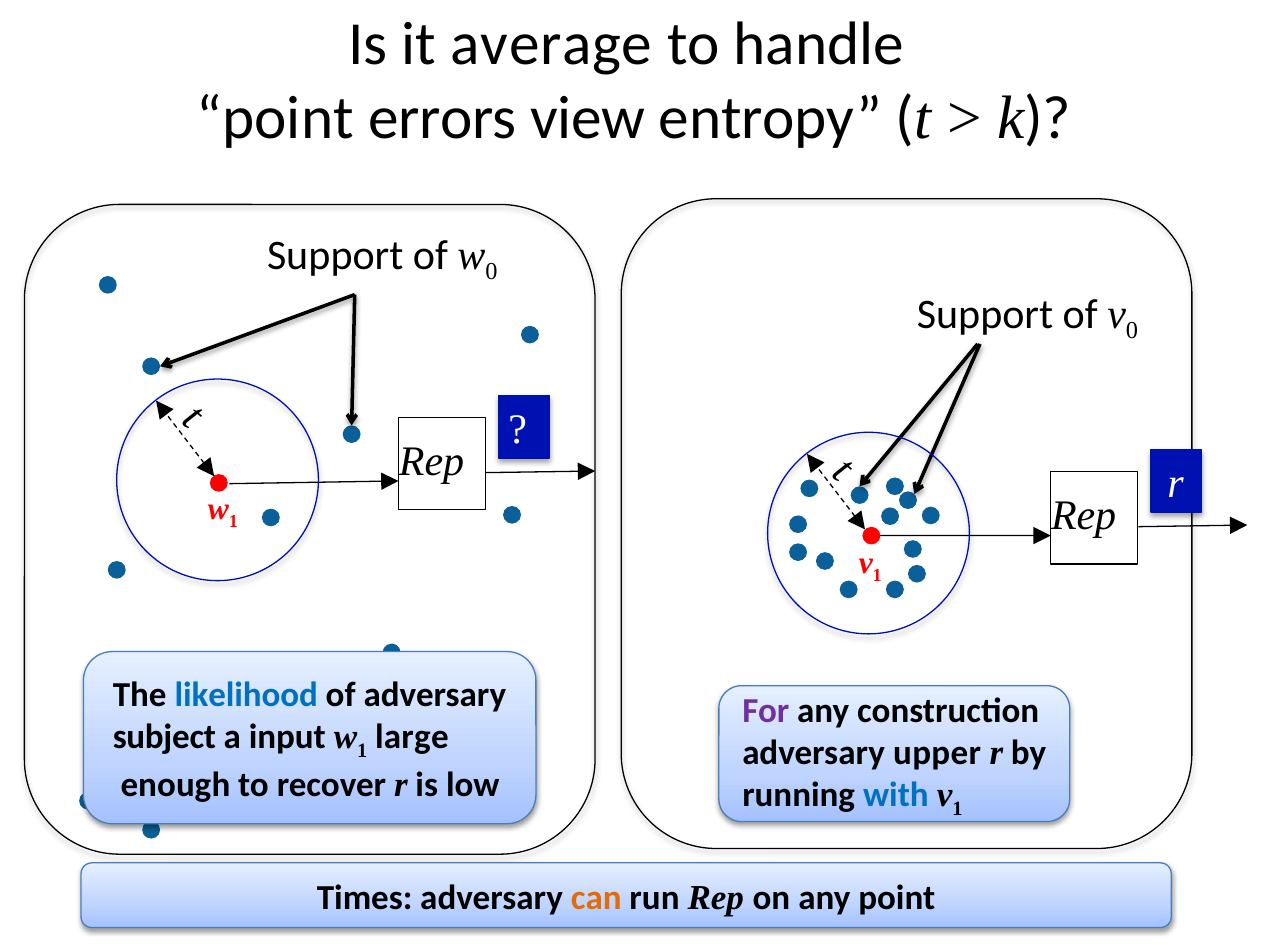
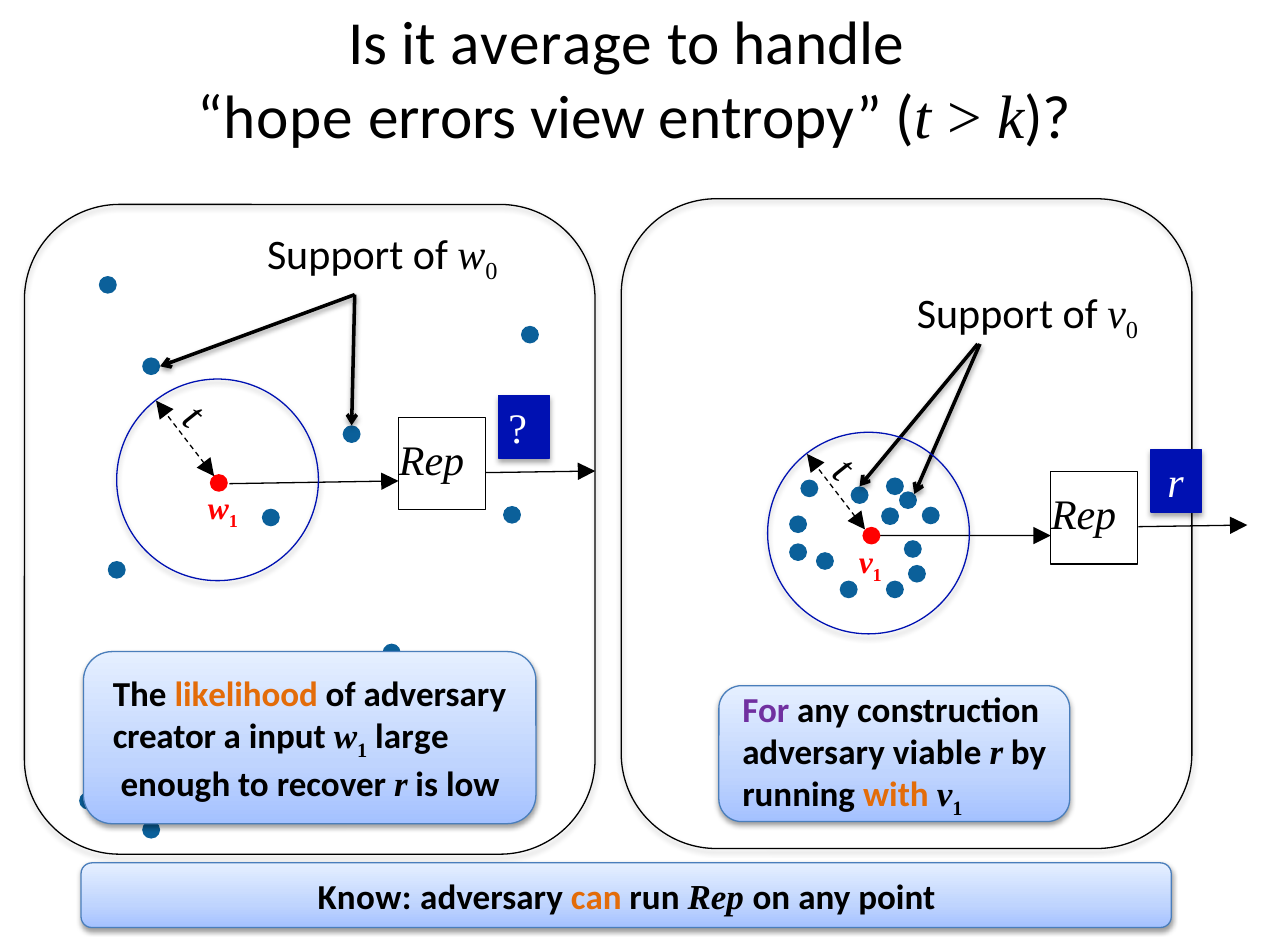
point at (275, 118): point -> hope
likelihood colour: blue -> orange
subject: subject -> creator
upper: upper -> viable
with colour: blue -> orange
Times: Times -> Know
